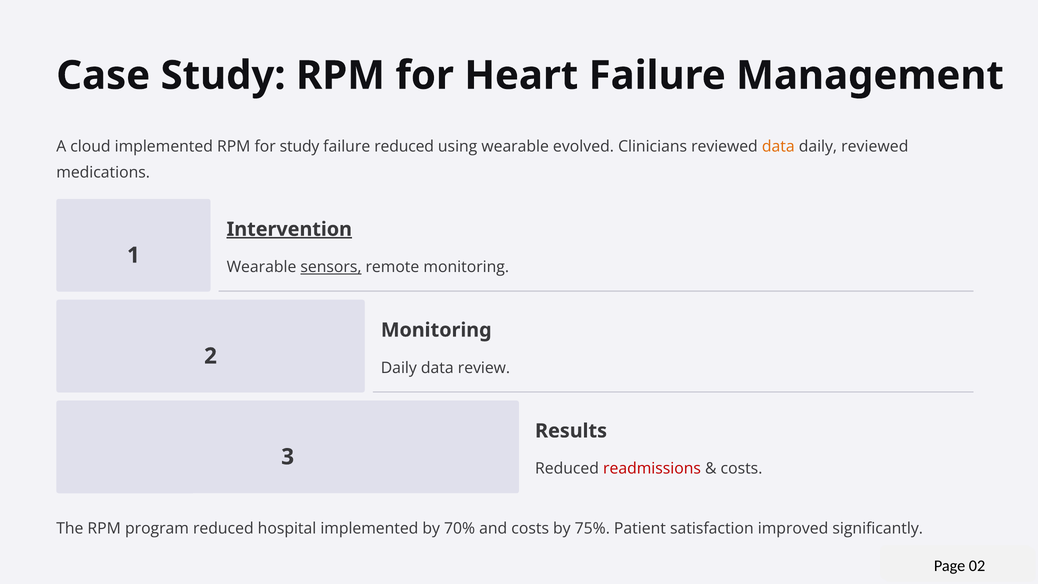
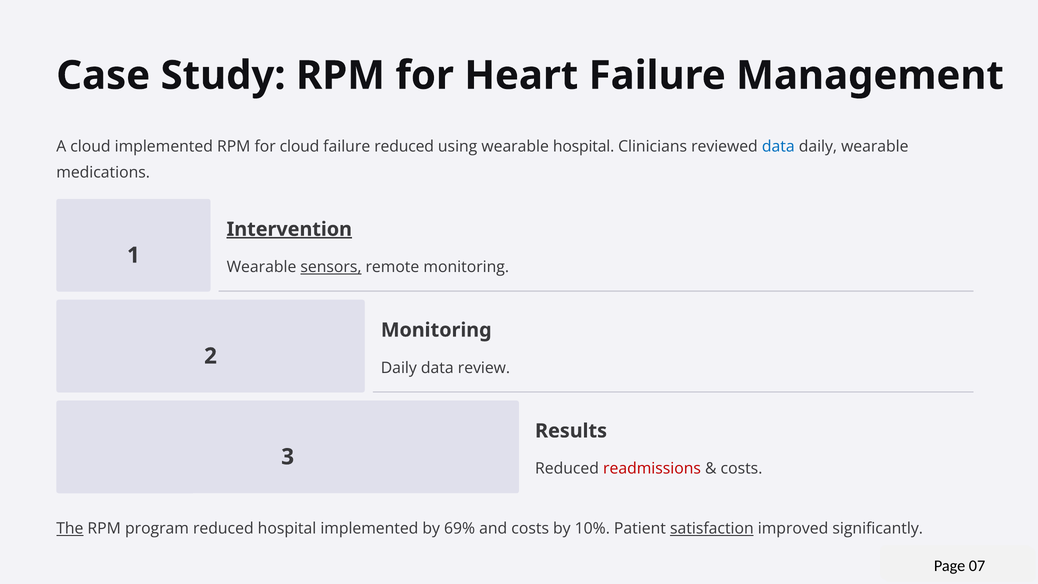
for study: study -> cloud
wearable evolved: evolved -> hospital
data at (778, 147) colour: orange -> blue
daily reviewed: reviewed -> wearable
The underline: none -> present
70%: 70% -> 69%
75%: 75% -> 10%
satisfaction underline: none -> present
02: 02 -> 07
